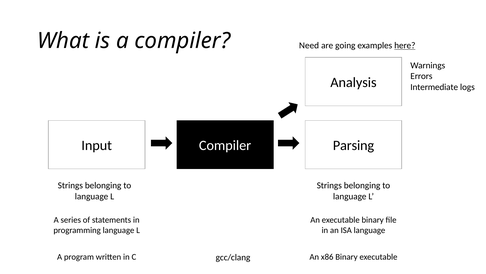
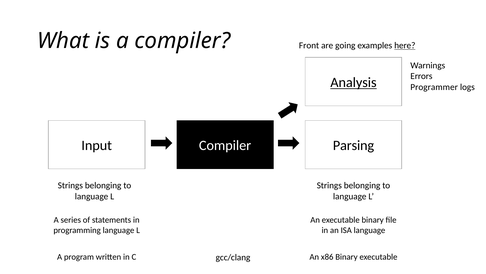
Need: Need -> Front
Analysis underline: none -> present
Intermediate: Intermediate -> Programmer
